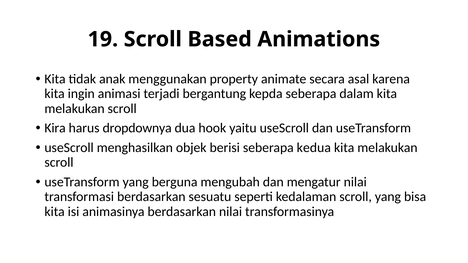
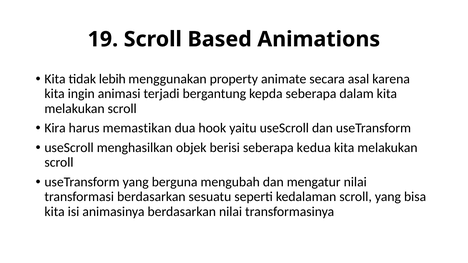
anak: anak -> lebih
dropdownya: dropdownya -> memastikan
